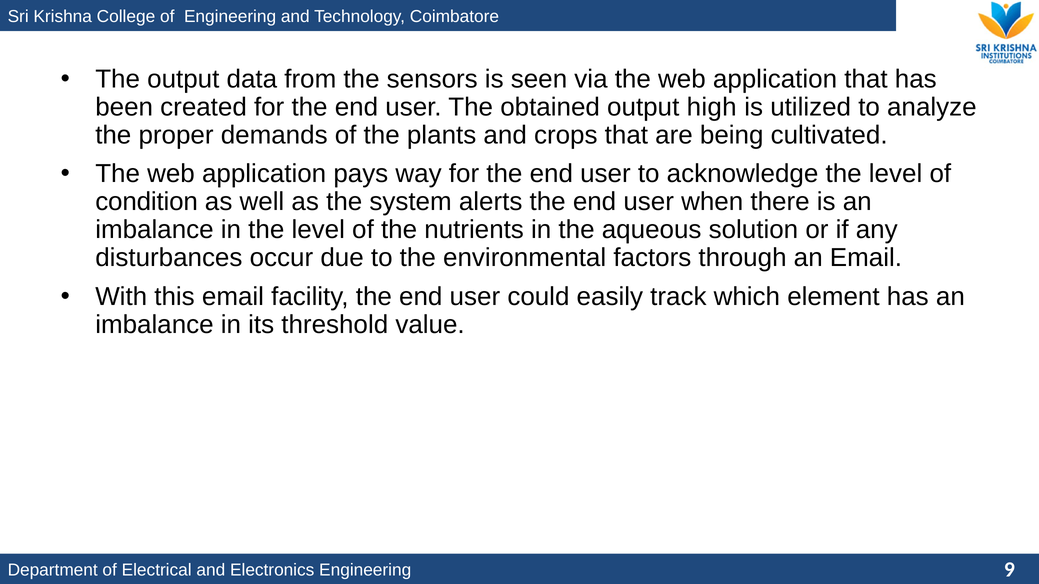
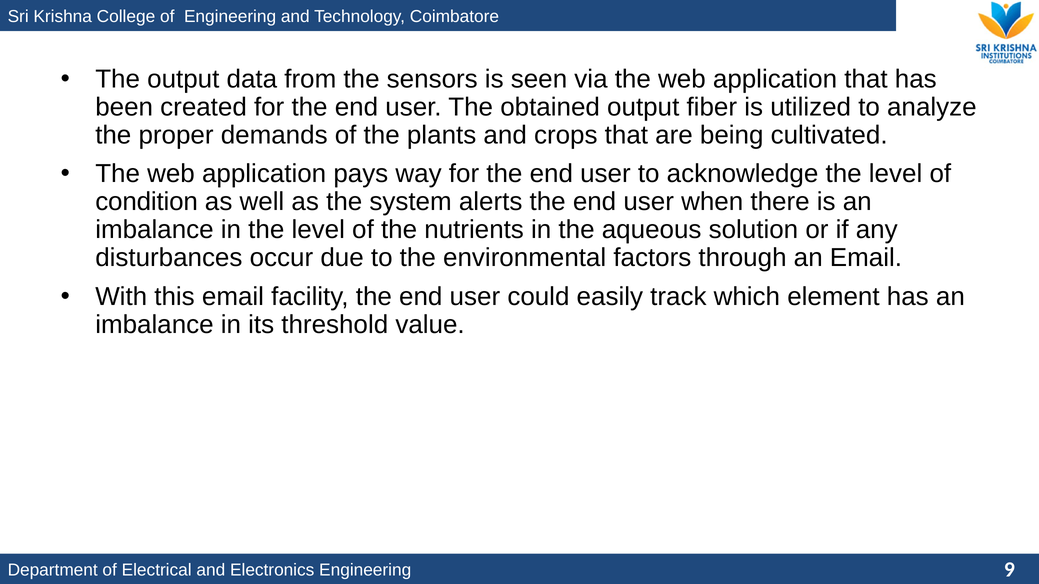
high: high -> fiber
